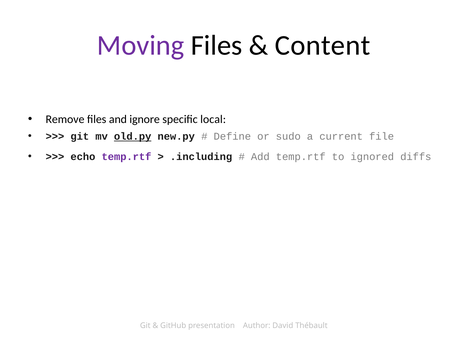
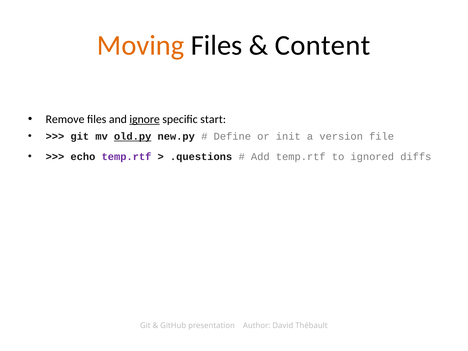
Moving colour: purple -> orange
ignore underline: none -> present
local: local -> start
sudo: sudo -> init
current: current -> version
.including: .including -> .questions
